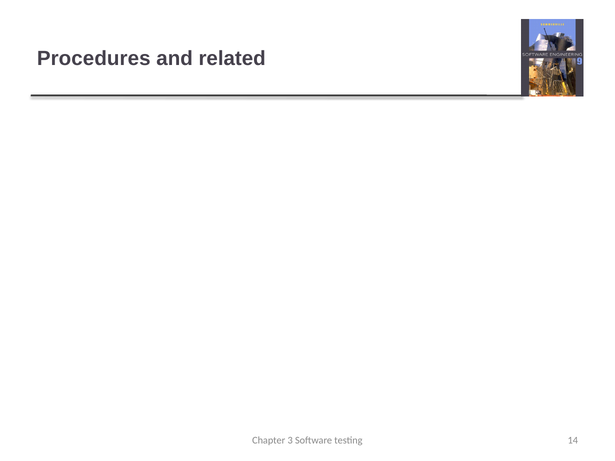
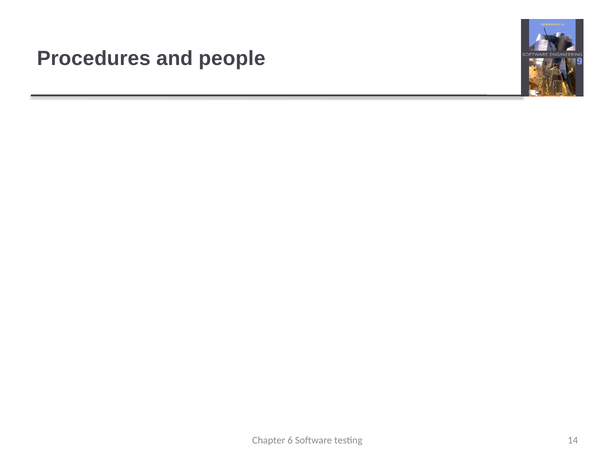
related: related -> people
3: 3 -> 6
